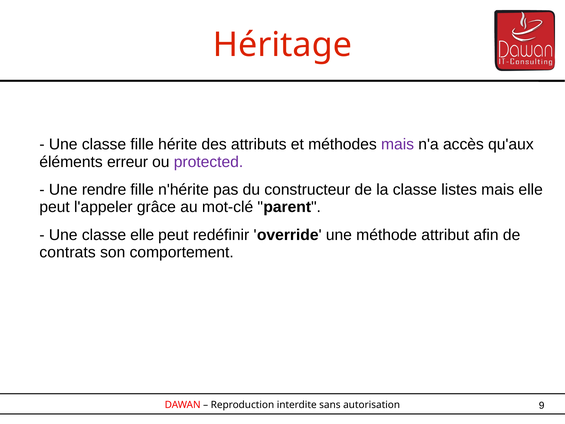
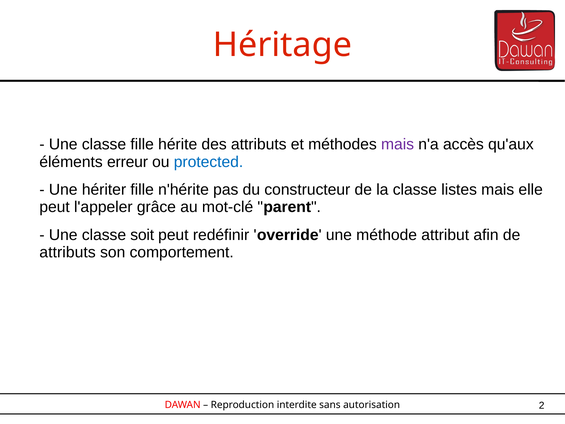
protected colour: purple -> blue
rendre: rendre -> hériter
classe elle: elle -> soit
contrats at (68, 252): contrats -> attributs
9: 9 -> 2
